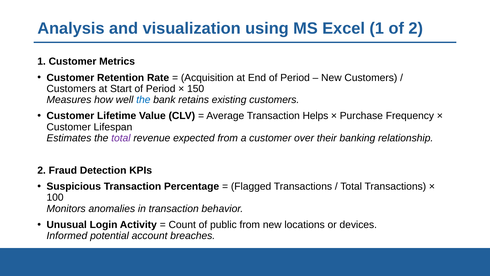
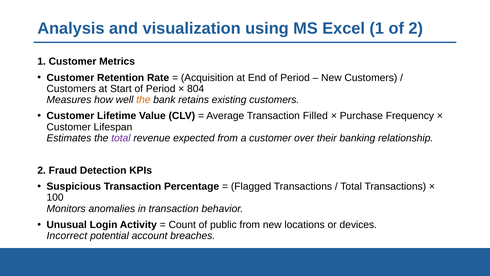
150: 150 -> 804
the at (143, 100) colour: blue -> orange
Helps: Helps -> Filled
Informed: Informed -> Incorrect
